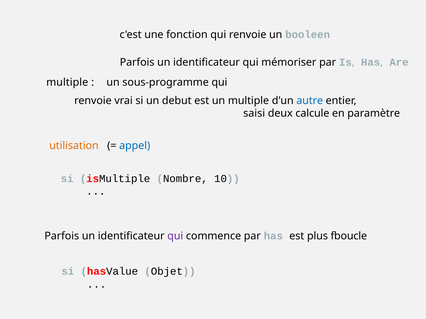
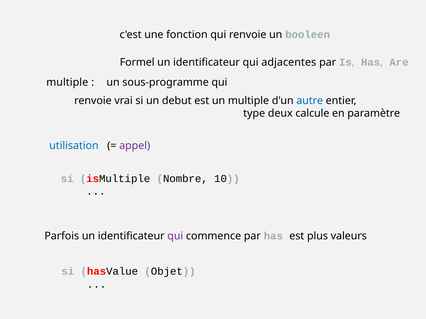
Parfois at (137, 62): Parfois -> Formel
mémoriser: mémoriser -> adjacentes
saisi: saisi -> type
utilisation colour: orange -> blue
appel colour: blue -> purple
fboucle: fboucle -> valeurs
